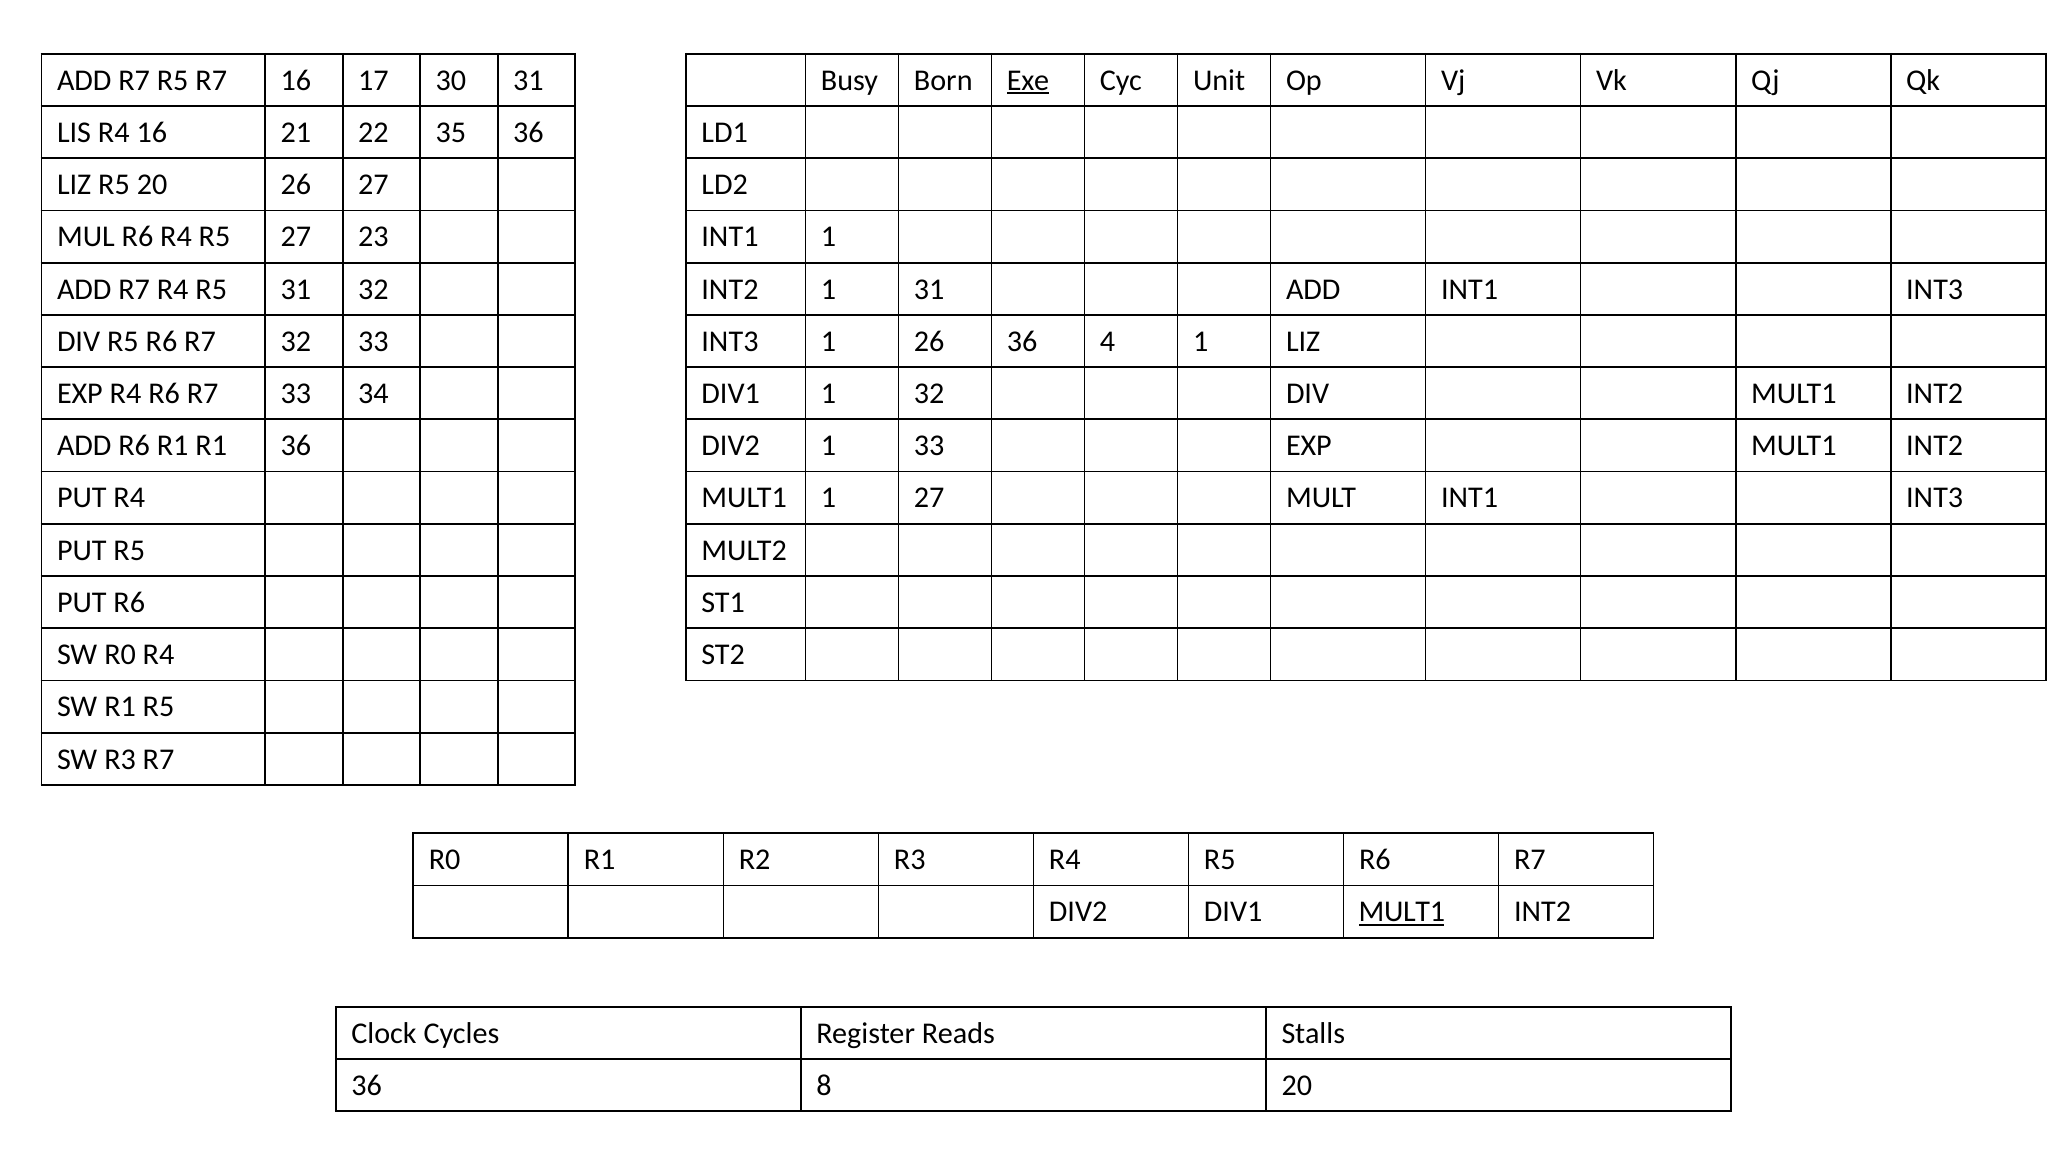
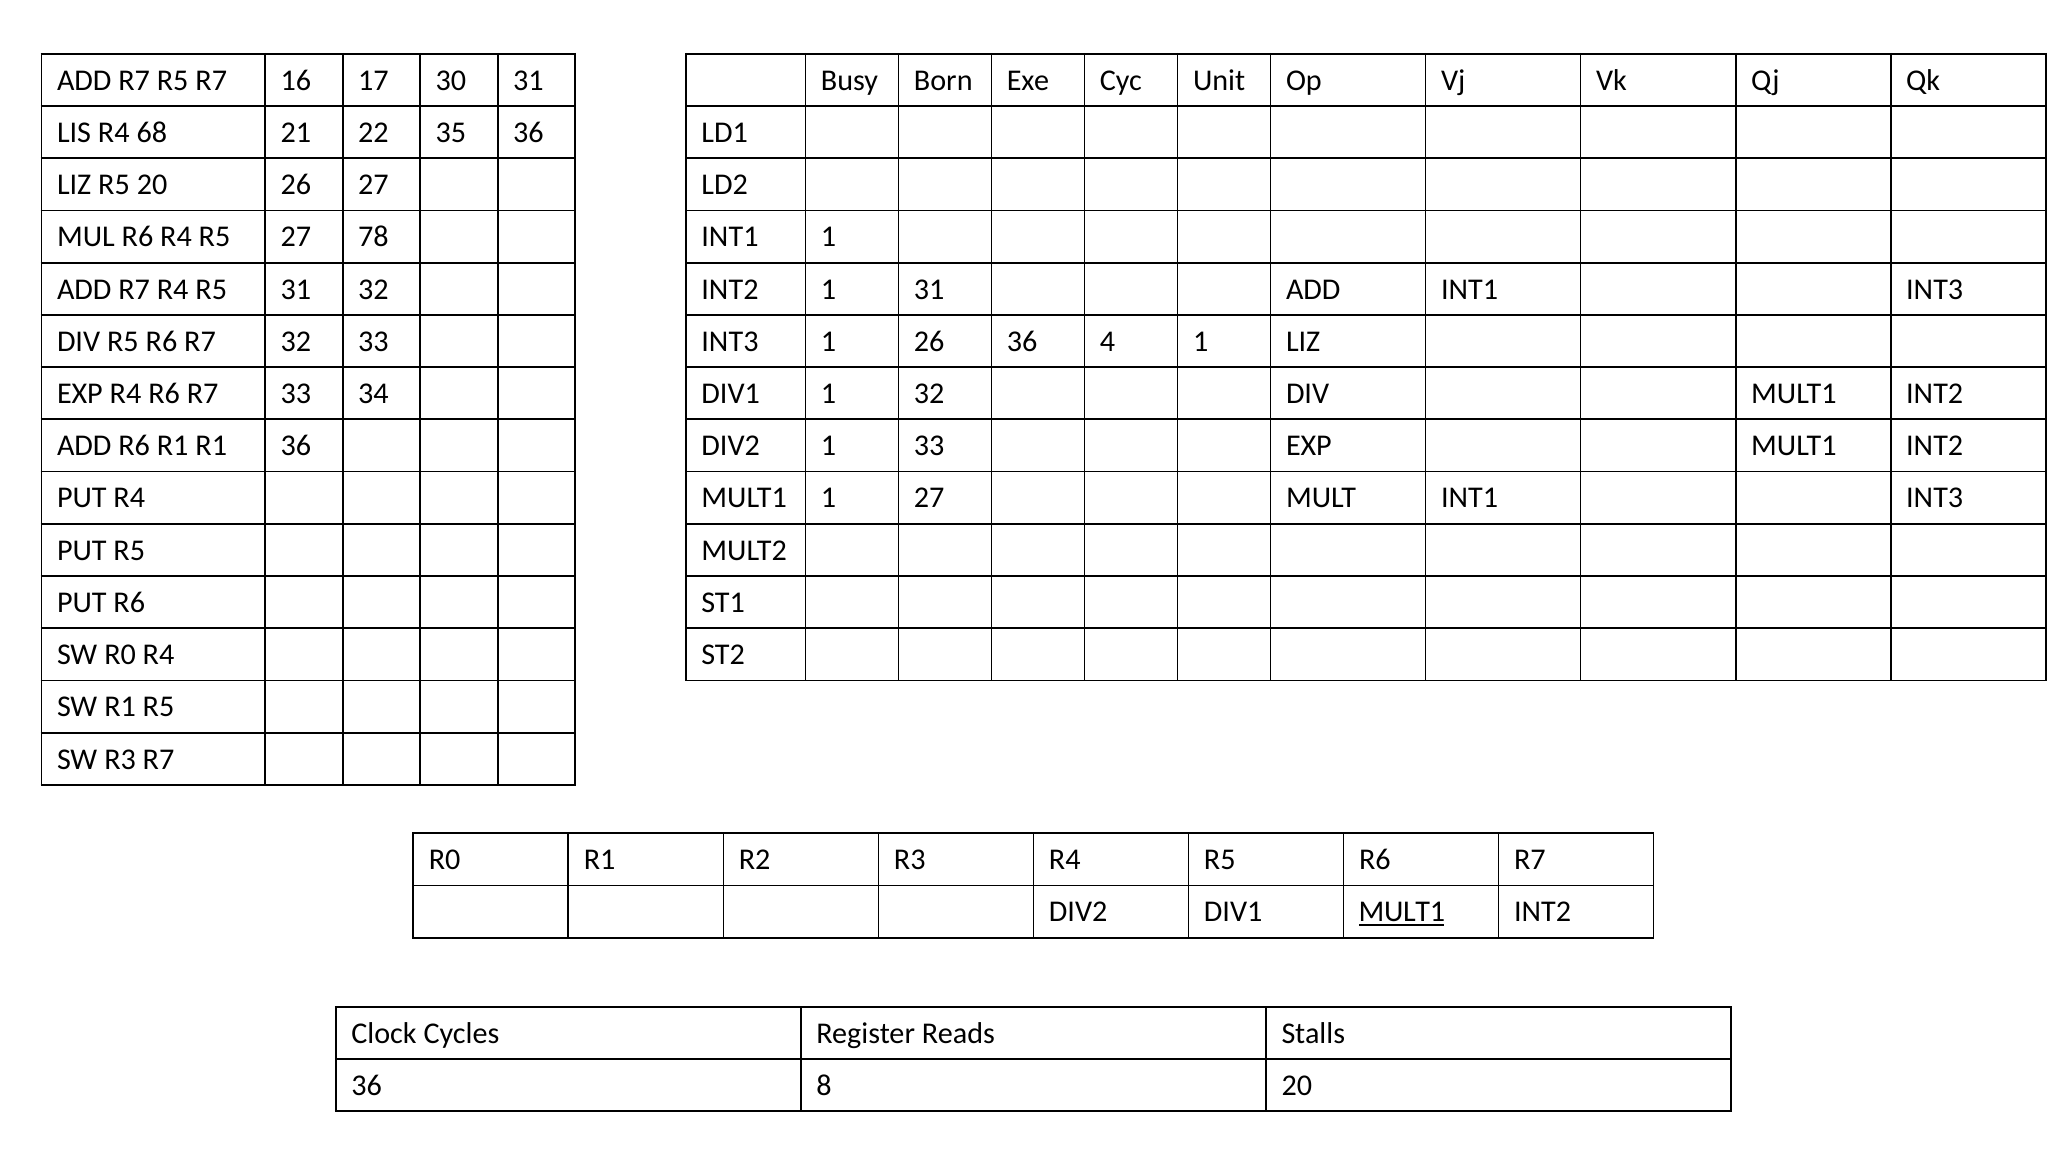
Exe underline: present -> none
R4 16: 16 -> 68
23: 23 -> 78
